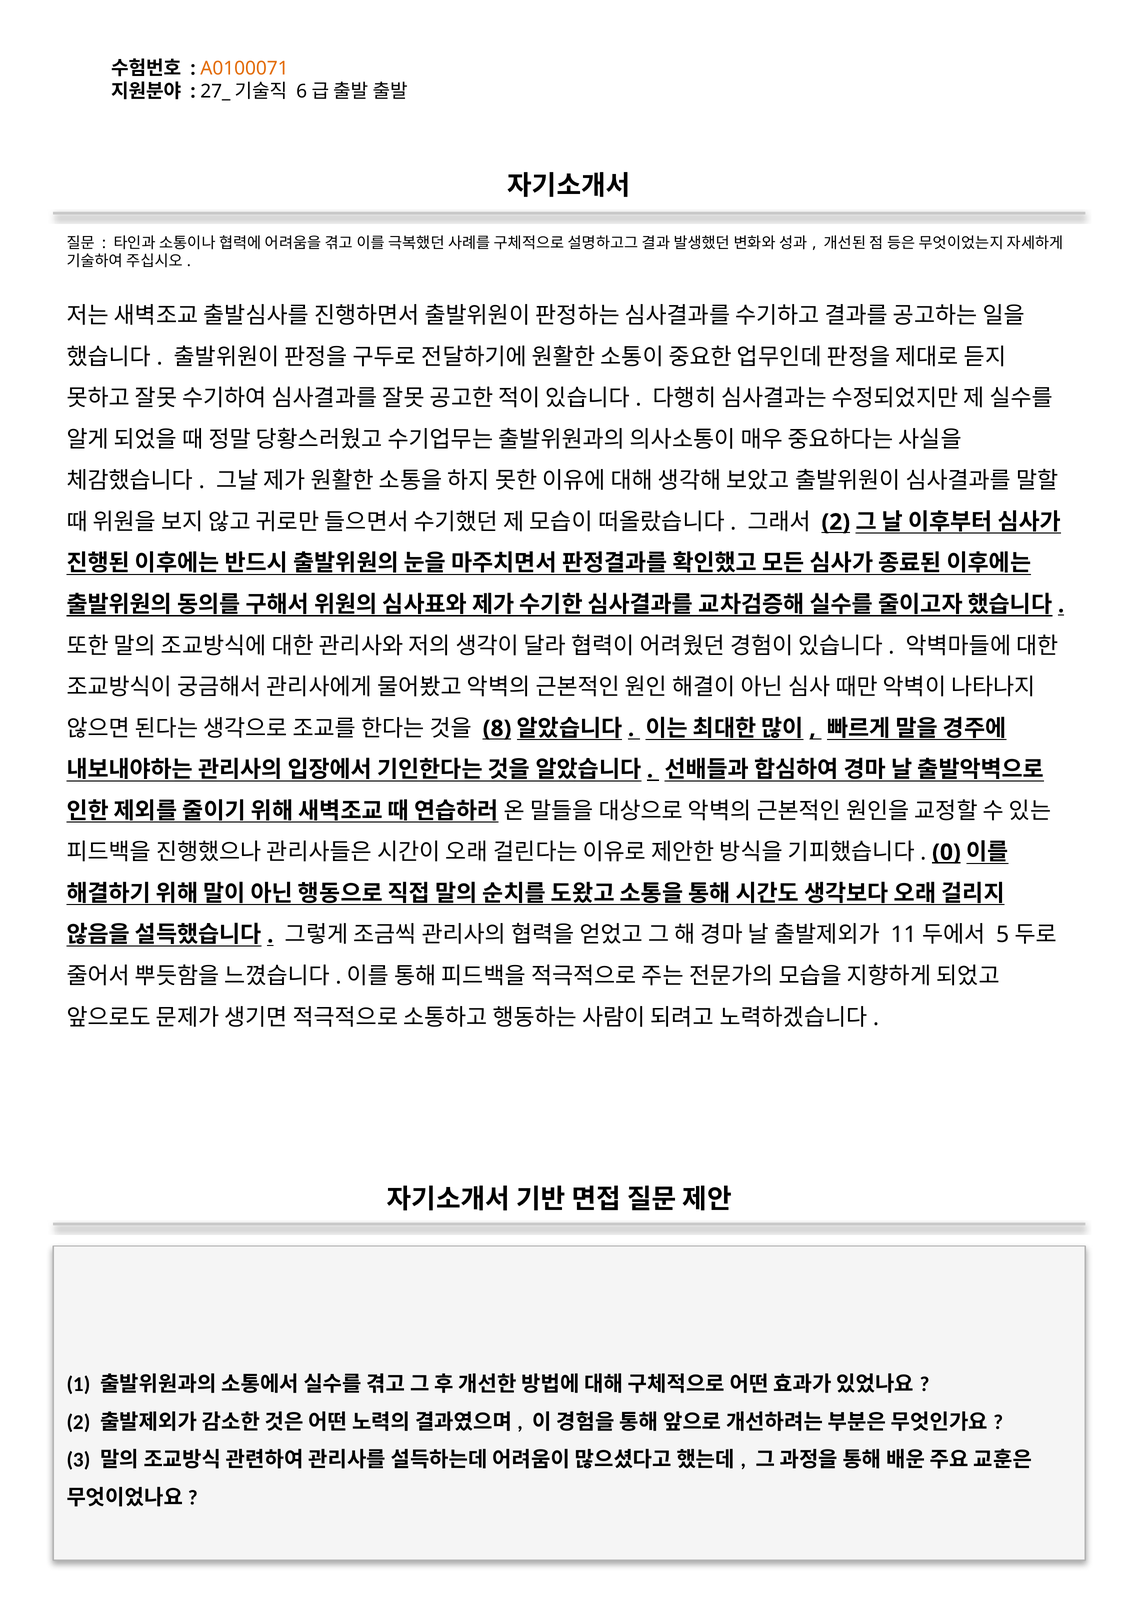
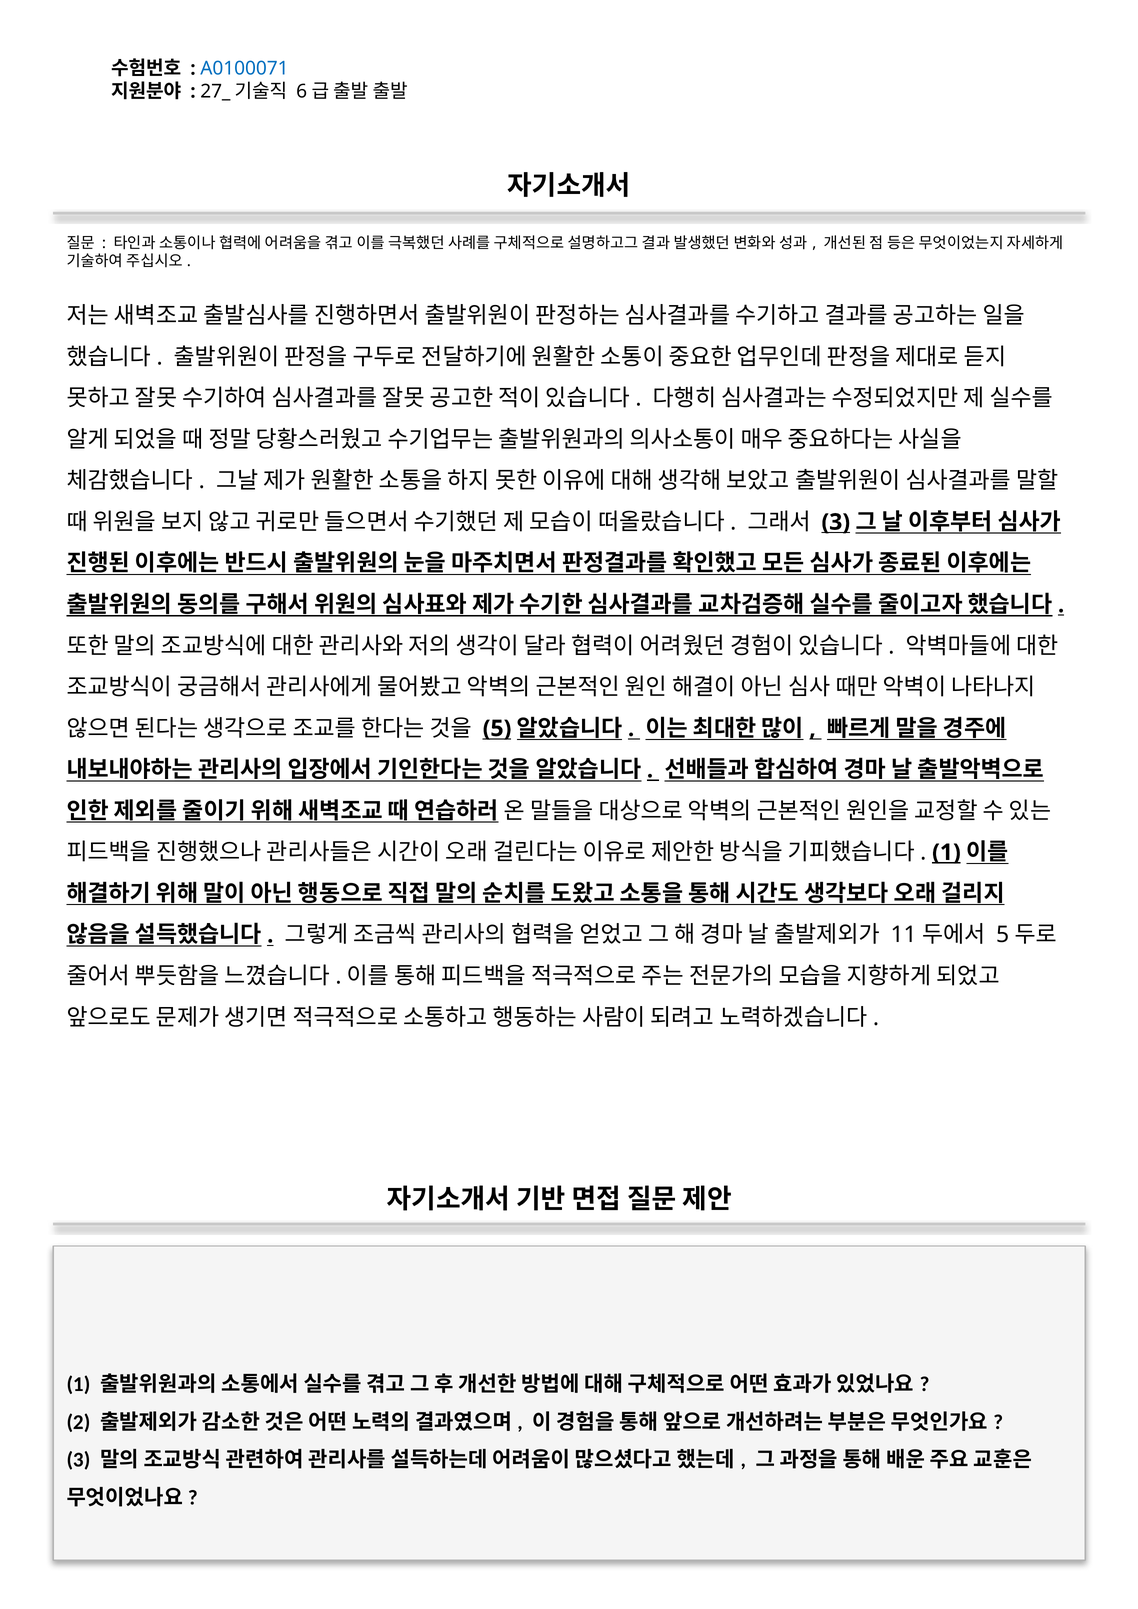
A0100071 colour: orange -> blue
2 at (836, 522): 2 -> 3
8: 8 -> 5
0 at (946, 853): 0 -> 1
